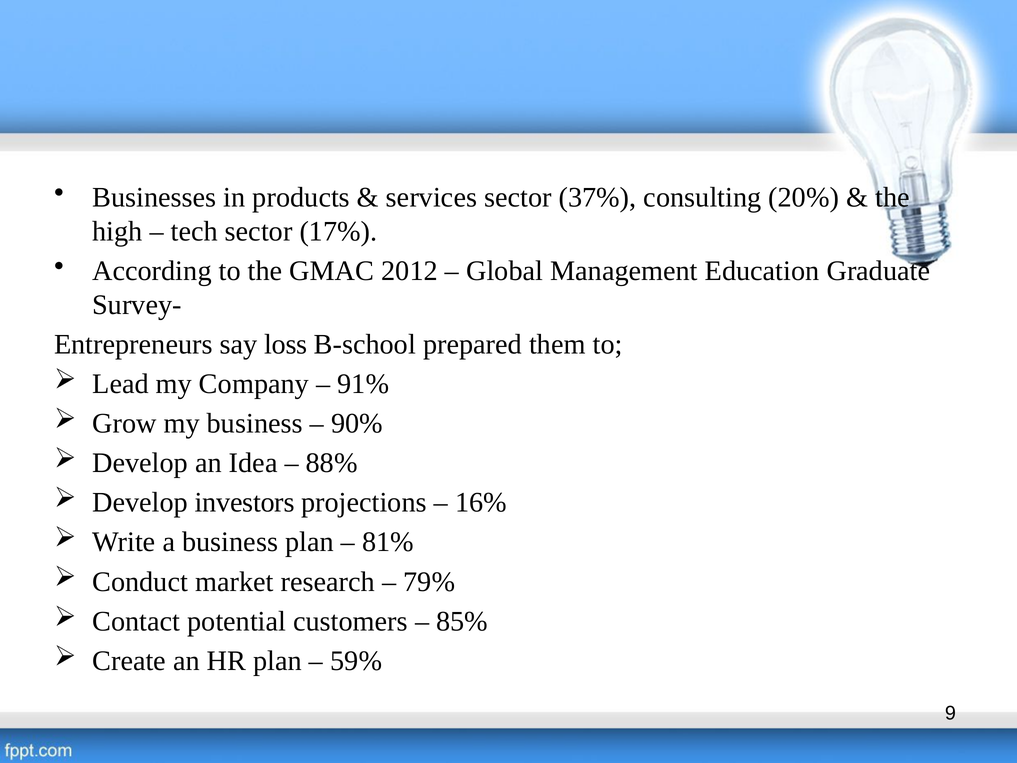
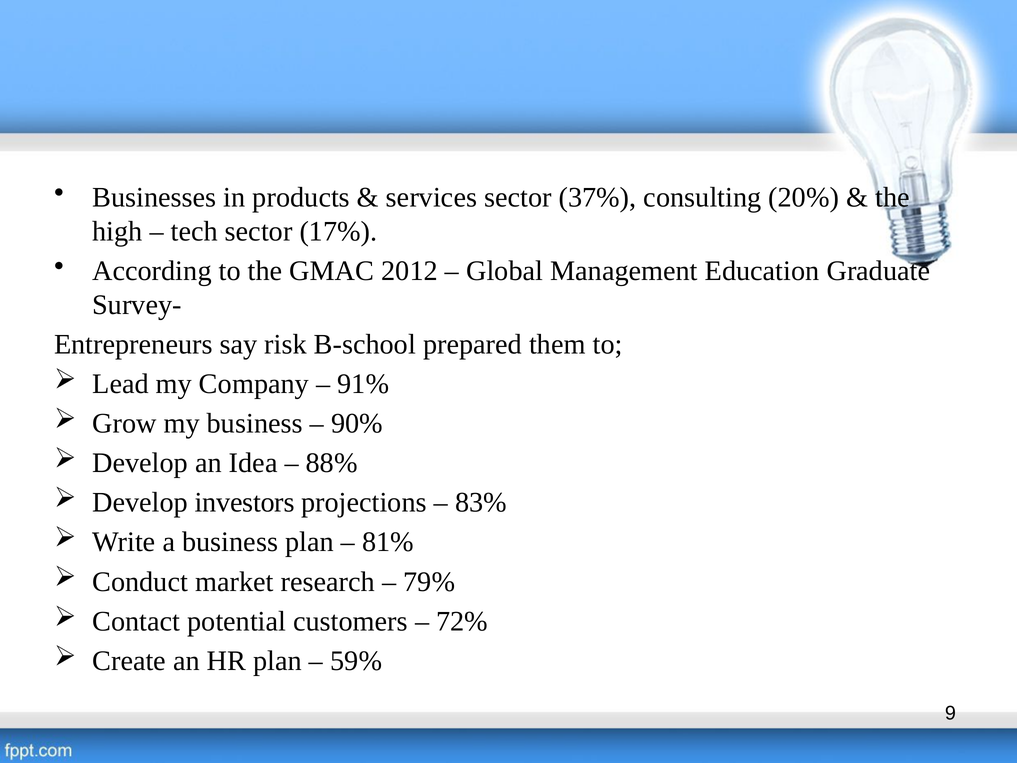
loss: loss -> risk
16%: 16% -> 83%
85%: 85% -> 72%
